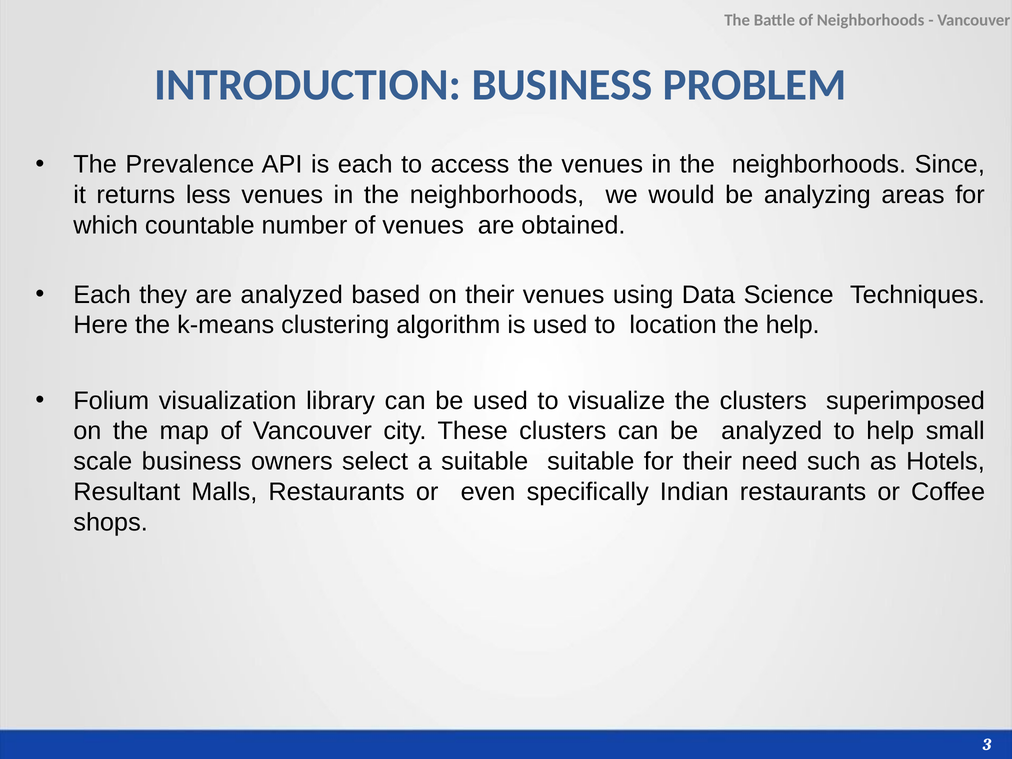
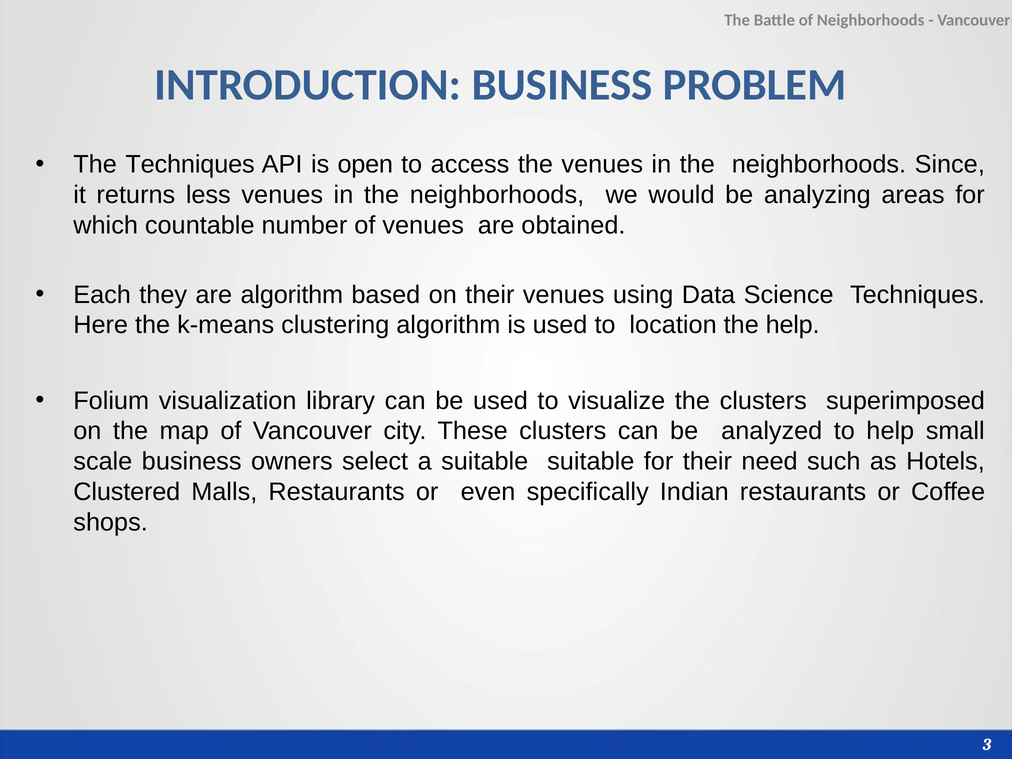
The Prevalence: Prevalence -> Techniques
is each: each -> open
are analyzed: analyzed -> algorithm
Resultant: Resultant -> Clustered
